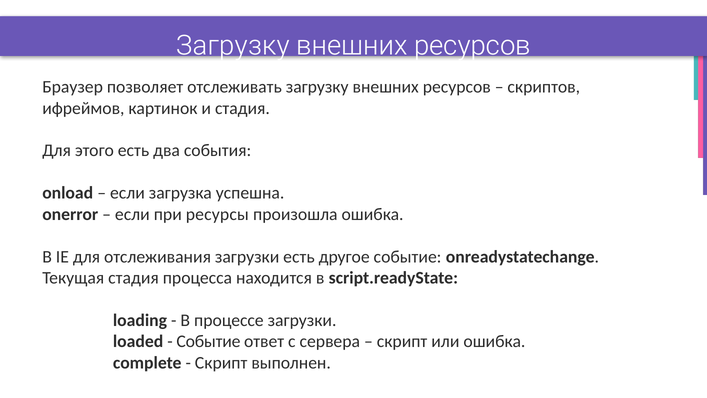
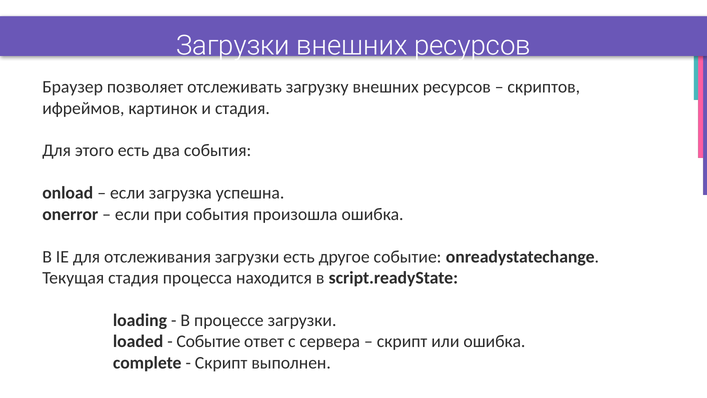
Загрузку at (233, 46): Загрузку -> Загрузки
при ресурсы: ресурсы -> события
